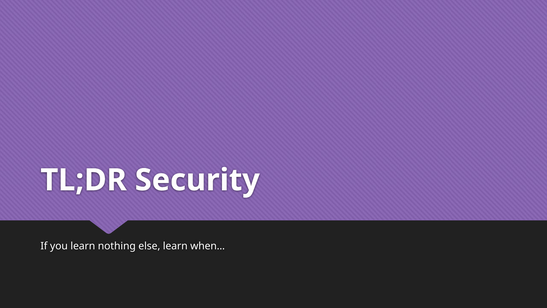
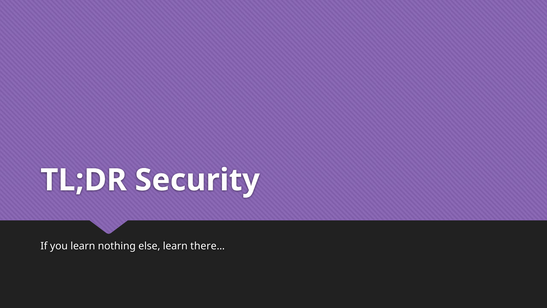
when…: when… -> there…
